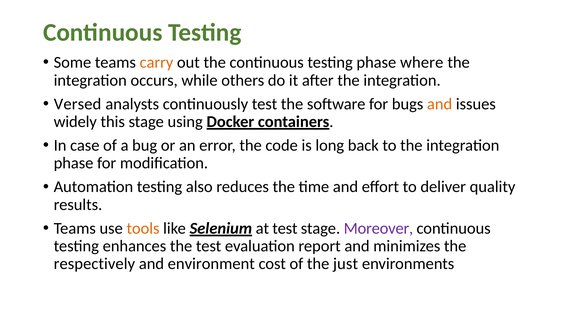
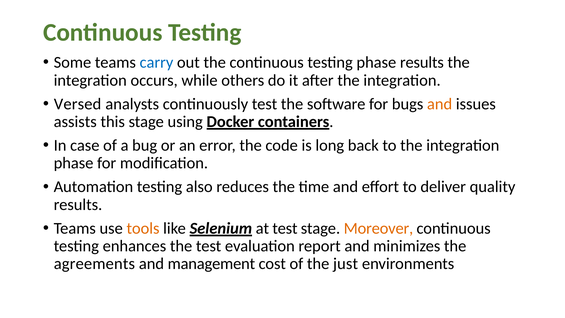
carry colour: orange -> blue
phase where: where -> results
widely: widely -> assists
Moreover colour: purple -> orange
respectively: respectively -> agreements
environment: environment -> management
